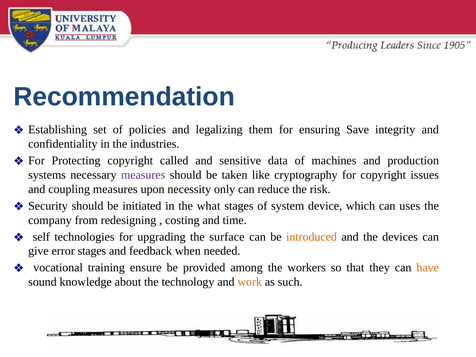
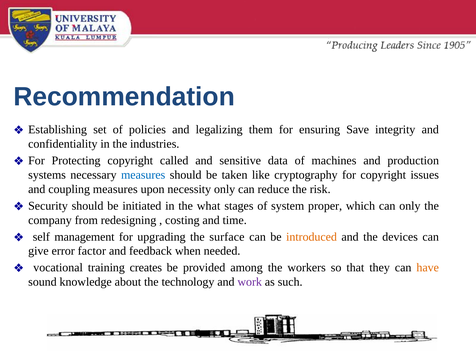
measures at (143, 175) colour: purple -> blue
device: device -> proper
can uses: uses -> only
technologies: technologies -> management
error stages: stages -> factor
ensure: ensure -> creates
work colour: orange -> purple
